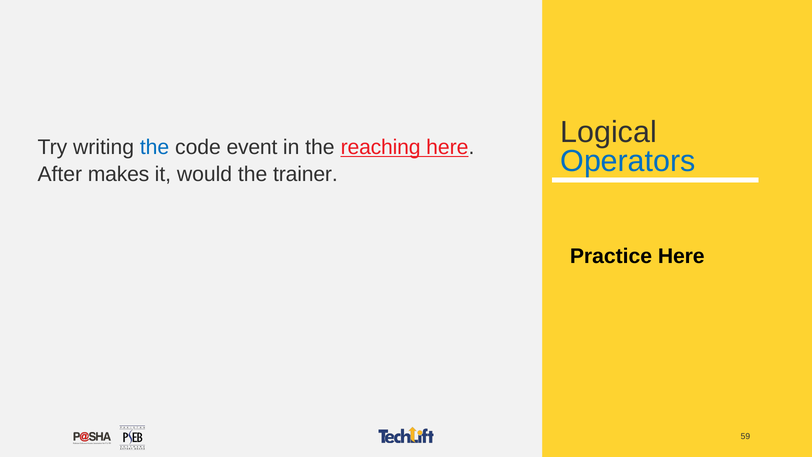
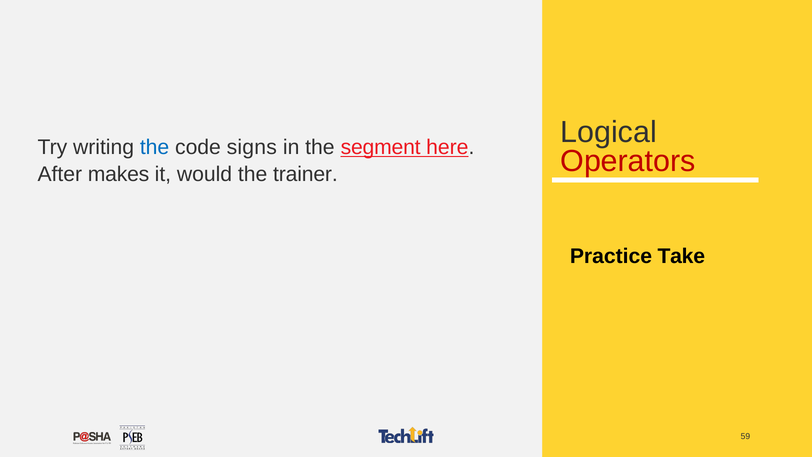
event: event -> signs
reaching: reaching -> segment
Operators colour: blue -> red
Practice Here: Here -> Take
